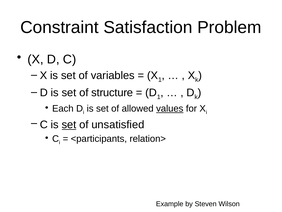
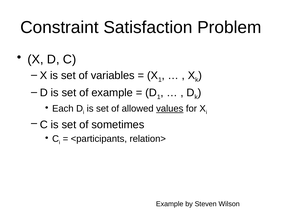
of structure: structure -> example
set at (69, 124) underline: present -> none
unsatisfied: unsatisfied -> sometimes
